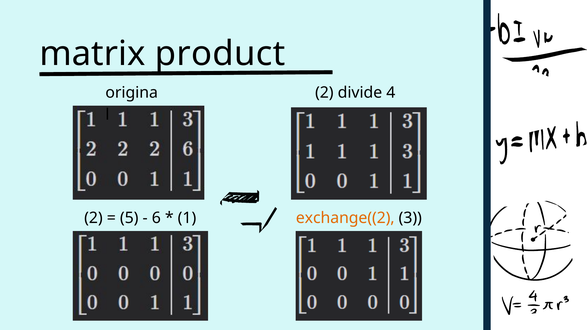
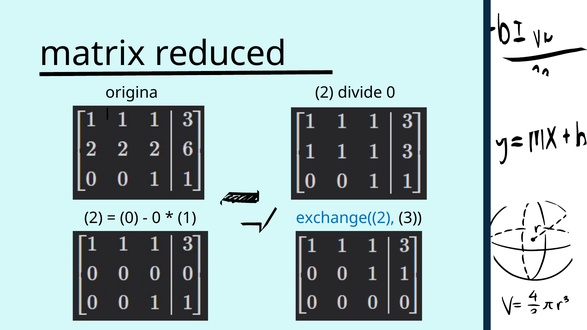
product: product -> reduced
divide 4: 4 -> 0
5 at (129, 218): 5 -> 0
6 at (156, 218): 6 -> 0
exchange((2 colour: orange -> blue
